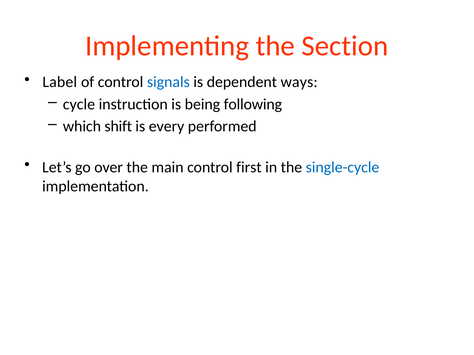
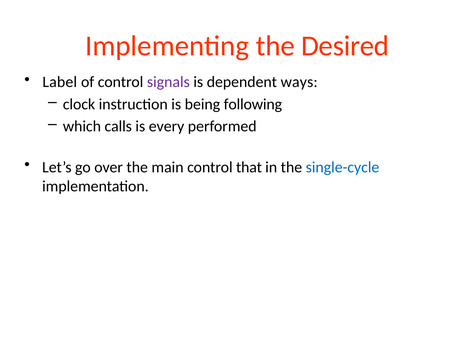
Section: Section -> Desired
signals colour: blue -> purple
cycle: cycle -> clock
shift: shift -> calls
first: first -> that
